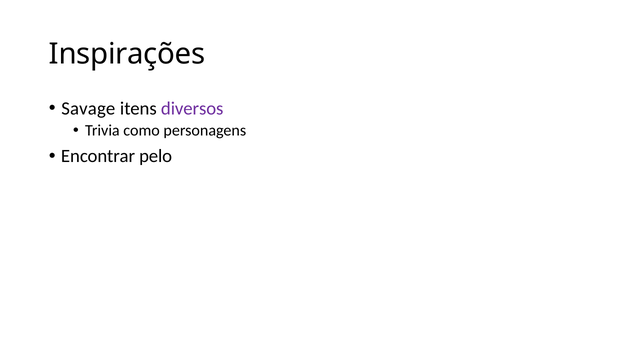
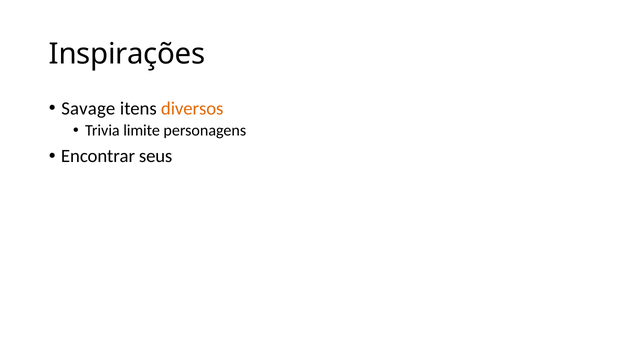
diversos colour: purple -> orange
como: como -> limite
pelo: pelo -> seus
